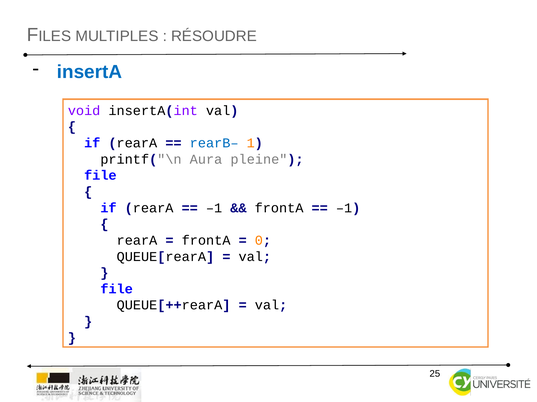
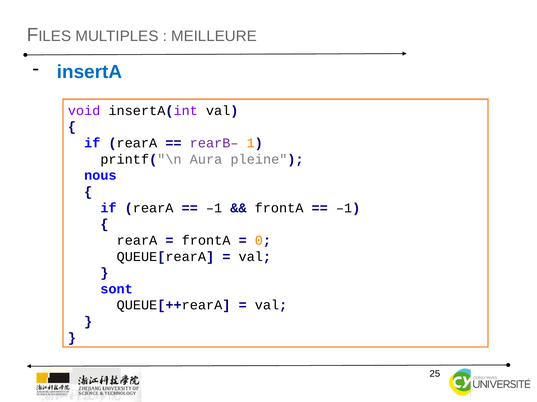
RÉSOUDRE: RÉSOUDRE -> MEILLEURE
rearB– colour: blue -> purple
file at (100, 176): file -> nous
file at (117, 289): file -> sont
